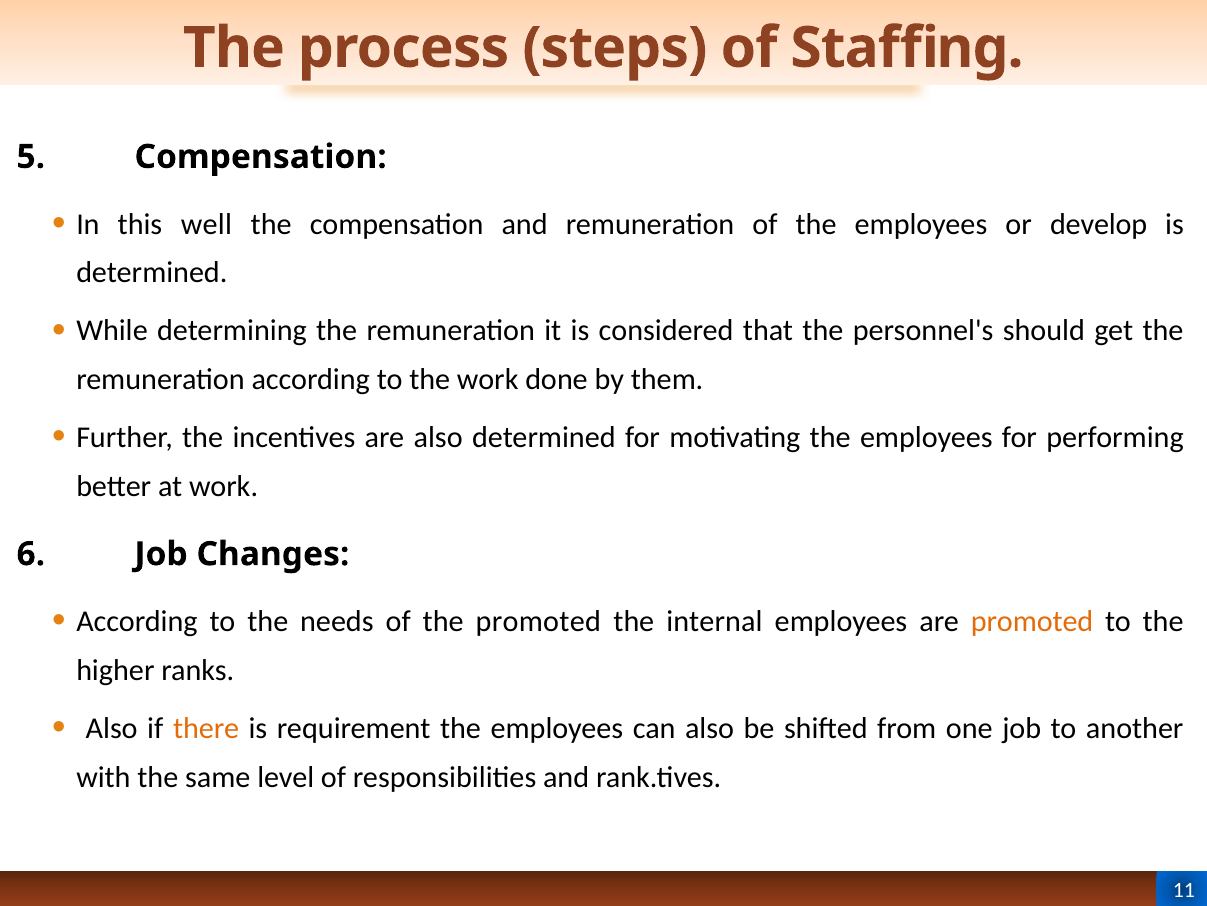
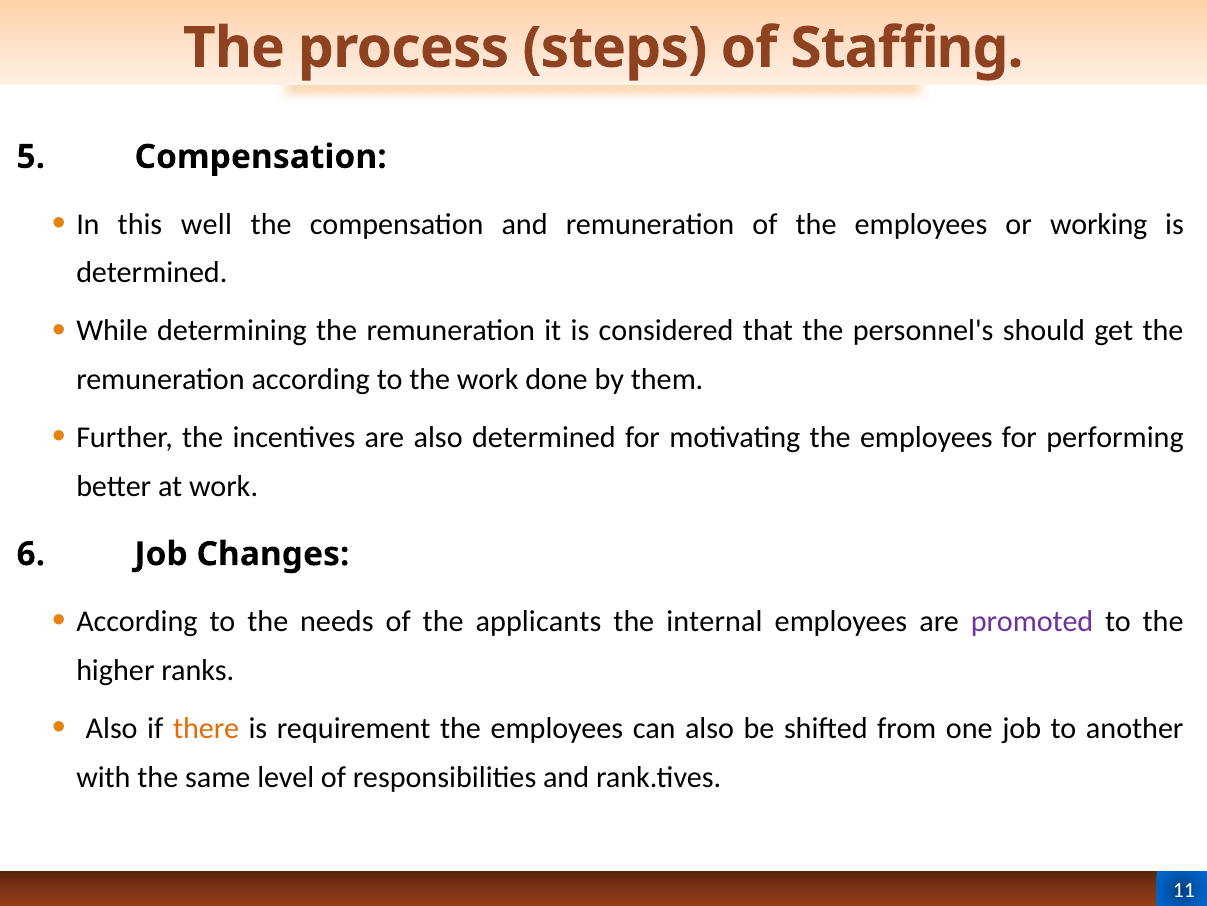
develop: develop -> working
the promoted: promoted -> applicants
promoted at (1032, 621) colour: orange -> purple
